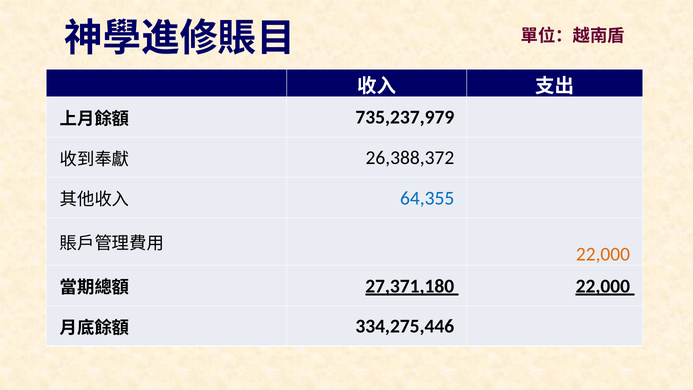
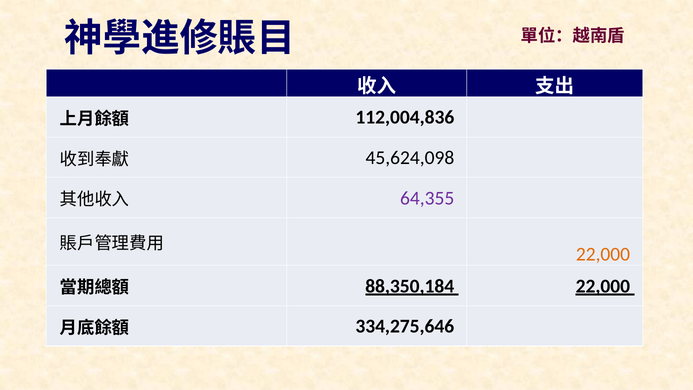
735,237,979: 735,237,979 -> 112,004,836
26,388,372: 26,388,372 -> 45,624,098
64,355 colour: blue -> purple
27,371,180: 27,371,180 -> 88,350,184
334,275,446: 334,275,446 -> 334,275,646
